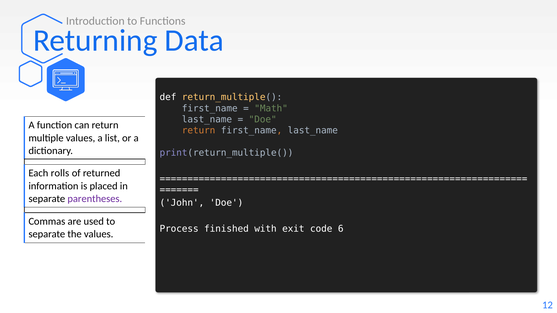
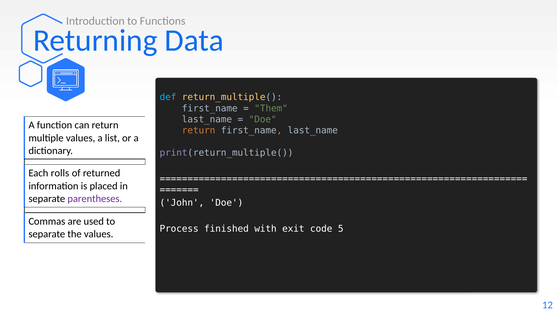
def colour: white -> light blue
Math: Math -> Them
6: 6 -> 5
